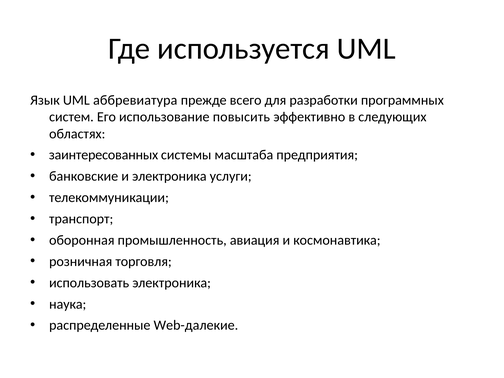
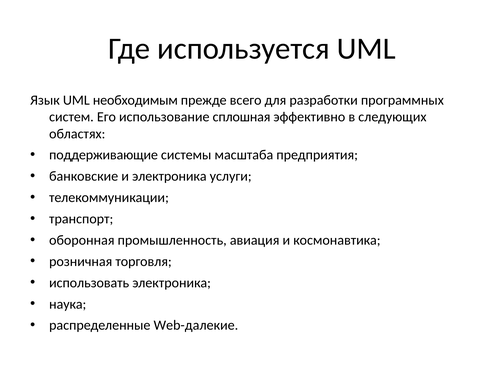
аббревиатура: аббревиатура -> необходимым
повысить: повысить -> сплошная
заинтересованных: заинтересованных -> поддерживающие
